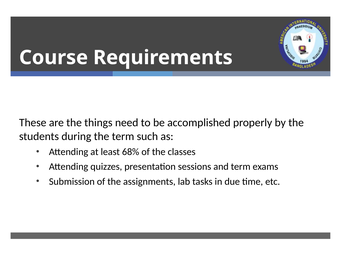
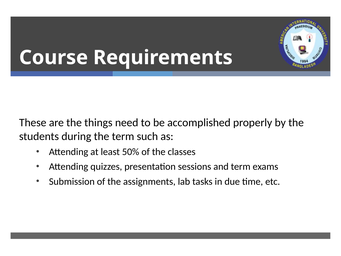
68%: 68% -> 50%
